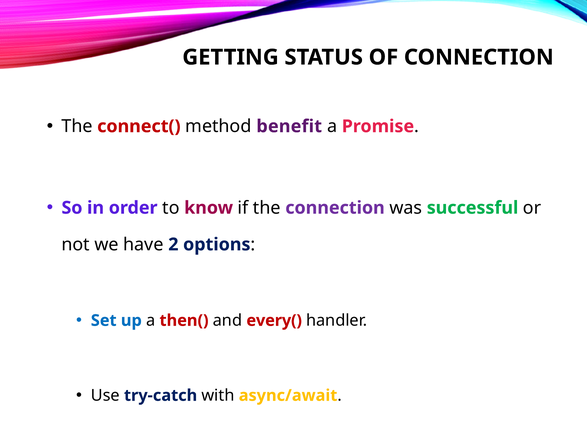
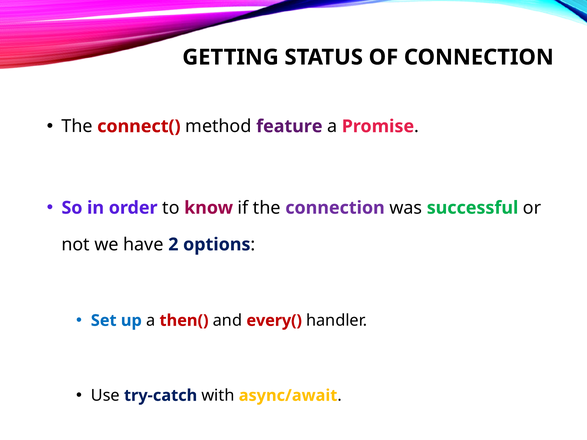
benefit: benefit -> feature
